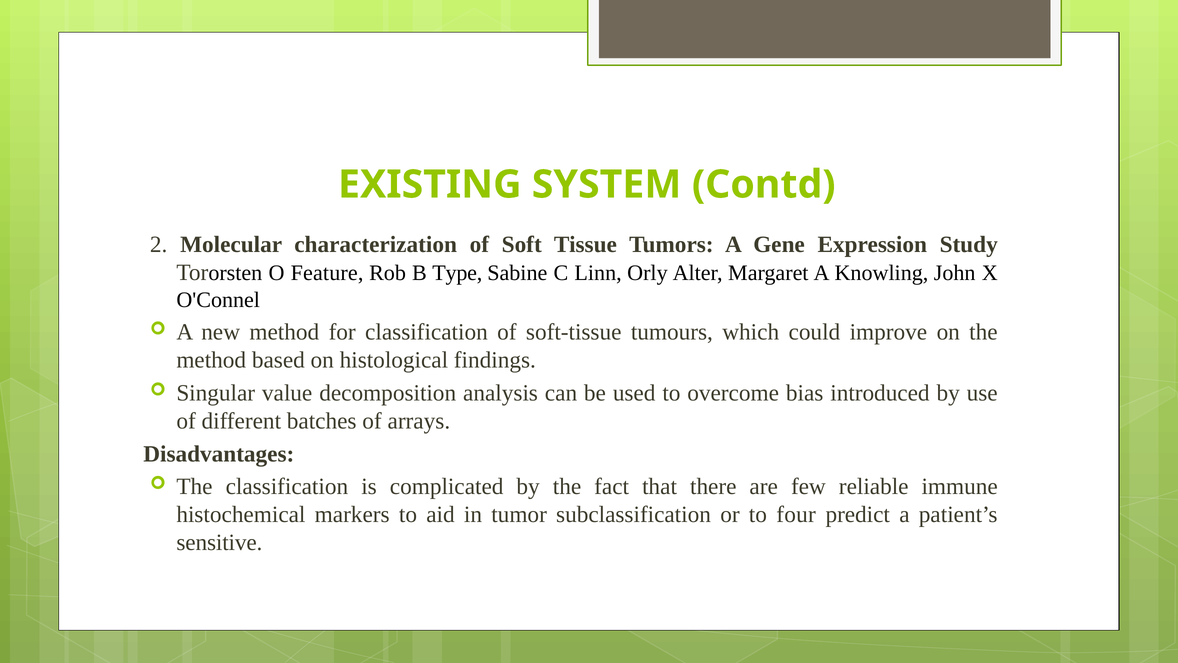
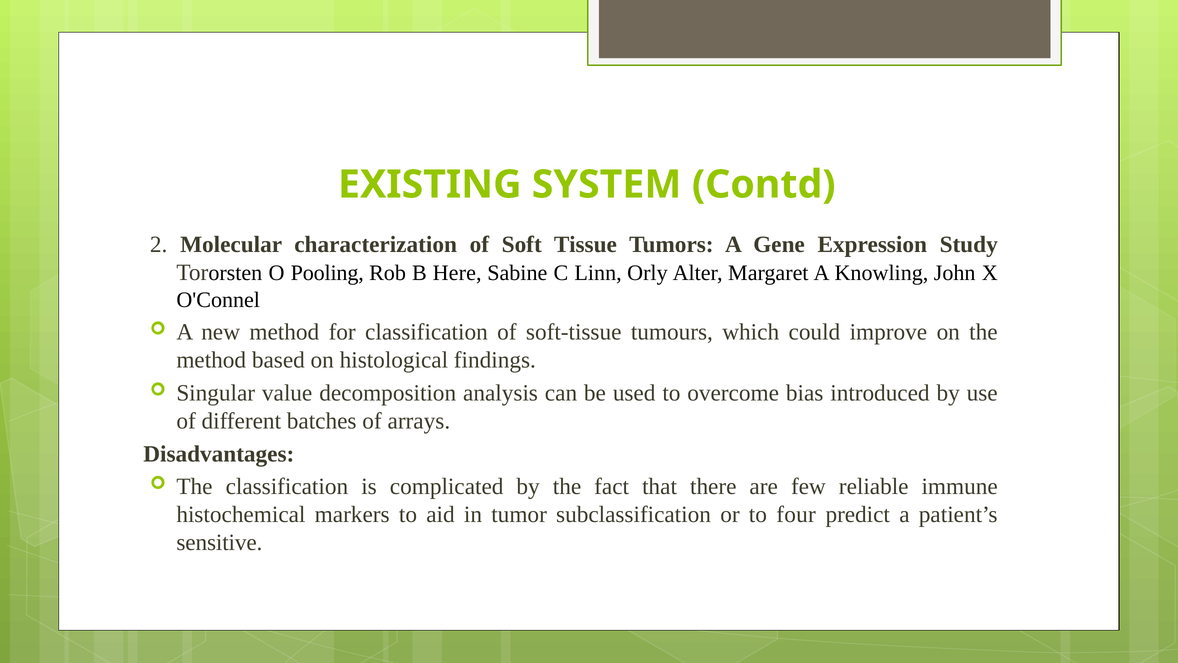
Feature: Feature -> Pooling
Type: Type -> Here
